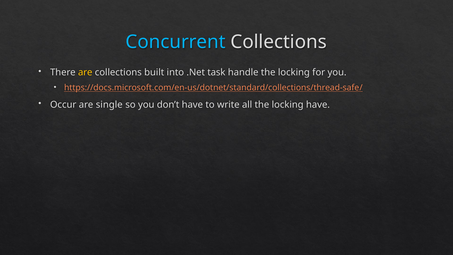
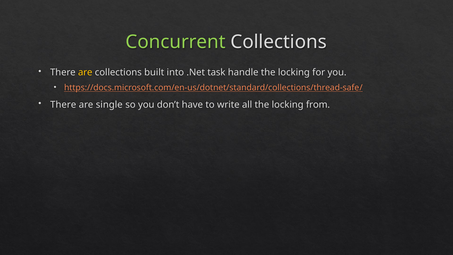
Concurrent colour: light blue -> light green
Occur at (63, 105): Occur -> There
locking have: have -> from
